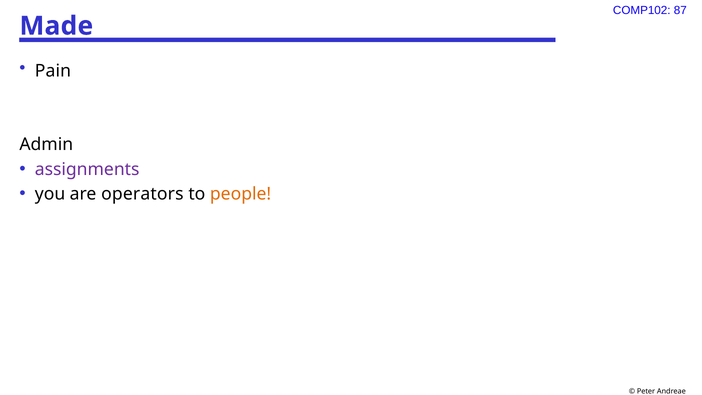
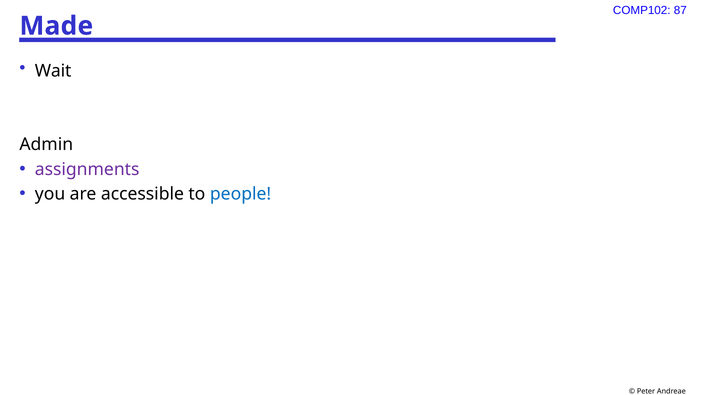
Pain: Pain -> Wait
operators: operators -> accessible
people colour: orange -> blue
